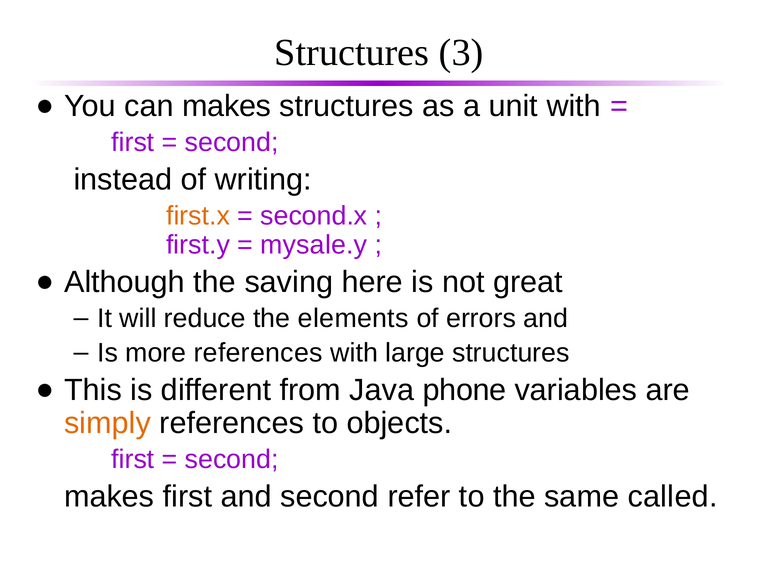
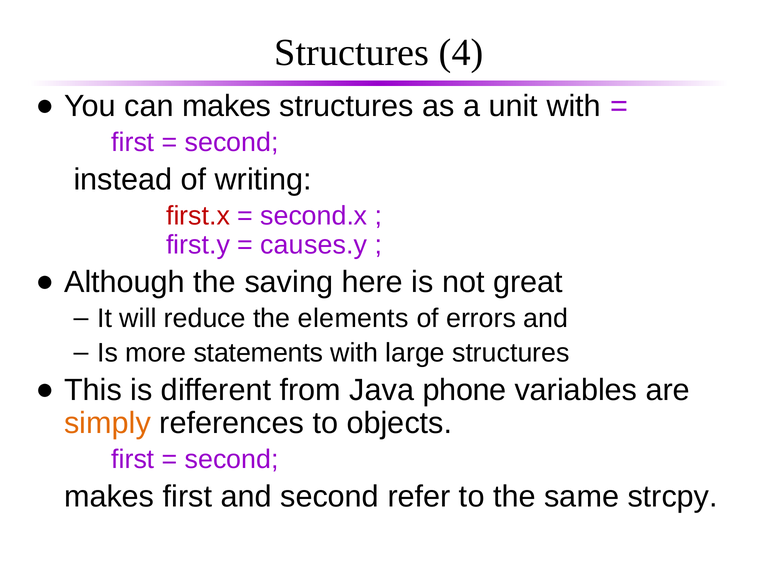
3: 3 -> 4
first.x colour: orange -> red
mysale.y: mysale.y -> causes.y
more references: references -> statements
called: called -> strcpy
